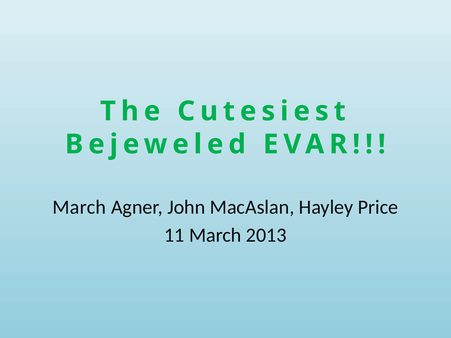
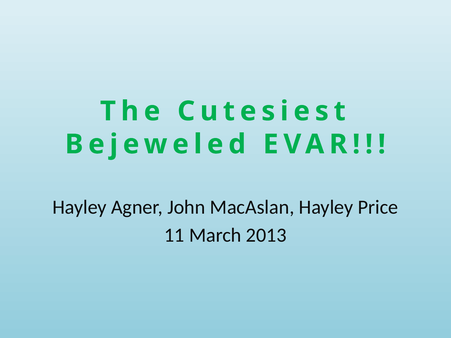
March at (79, 207): March -> Hayley
